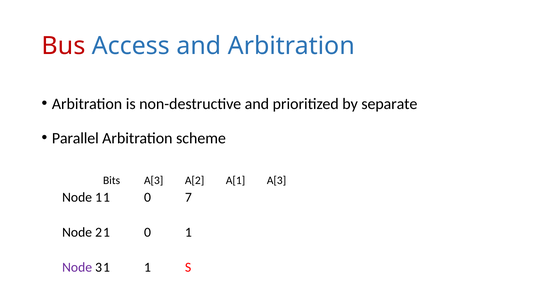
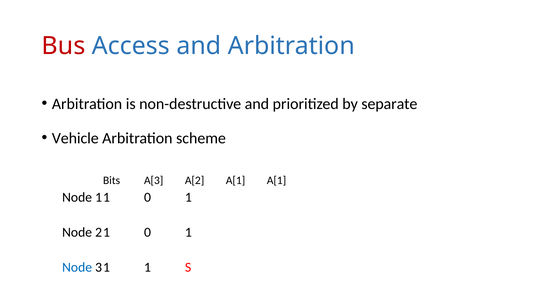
Parallel: Parallel -> Vehicle
A[1 A[3: A[3 -> A[1
7 at (188, 197): 7 -> 1
Node at (77, 268) colour: purple -> blue
